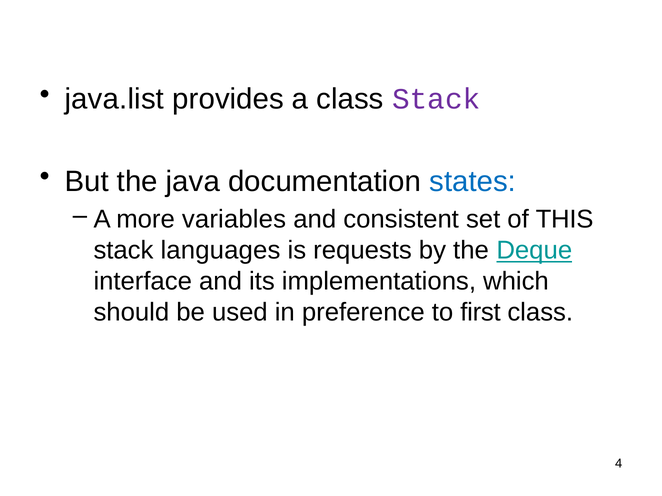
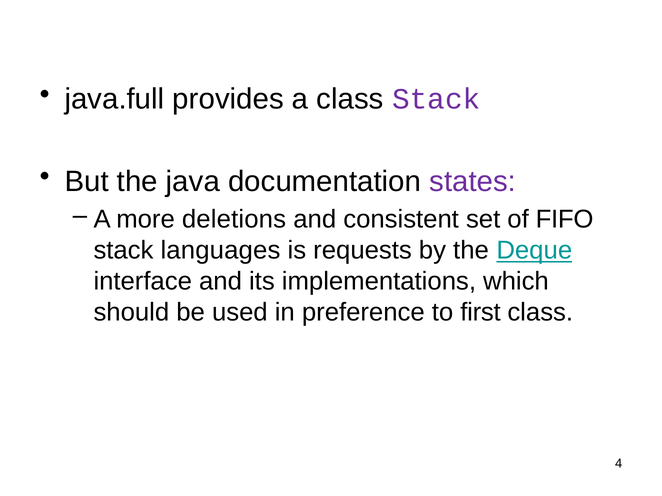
java.list: java.list -> java.full
states colour: blue -> purple
variables: variables -> deletions
THIS: THIS -> FIFO
